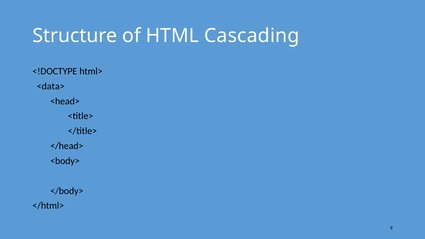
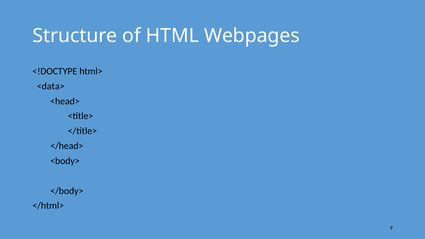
Cascading: Cascading -> Webpages
